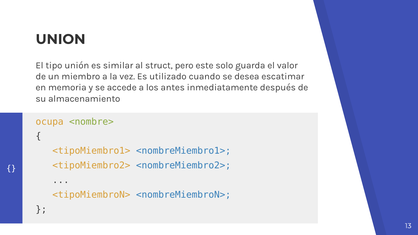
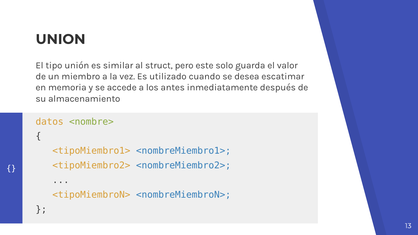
ocupa: ocupa -> datos
